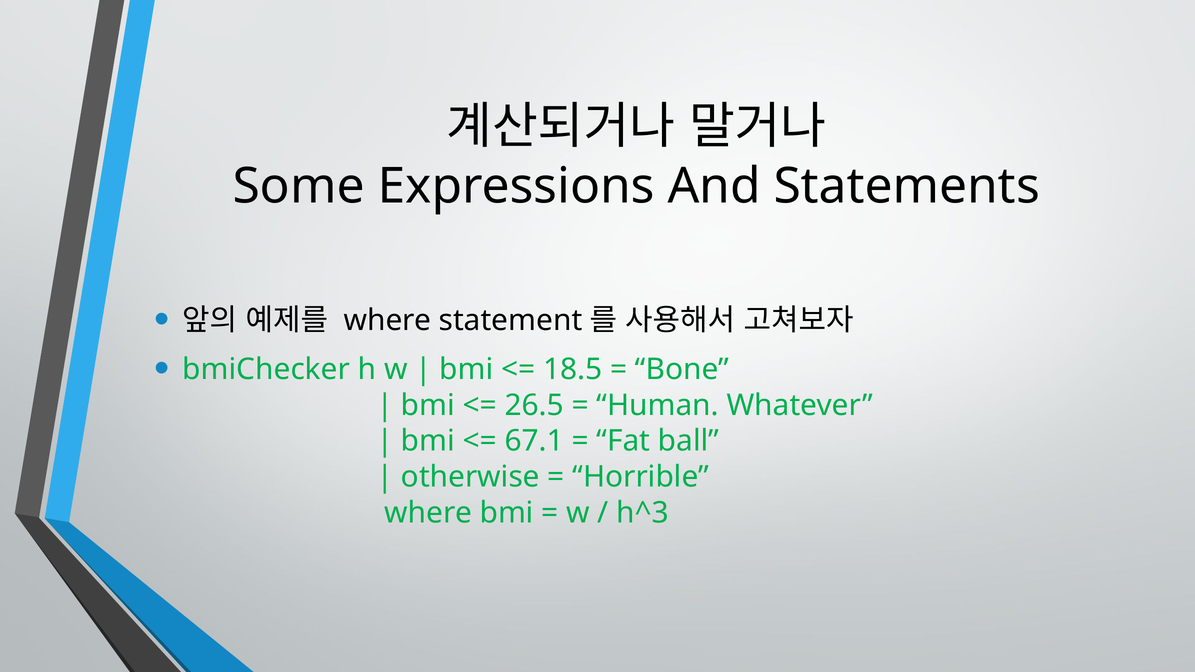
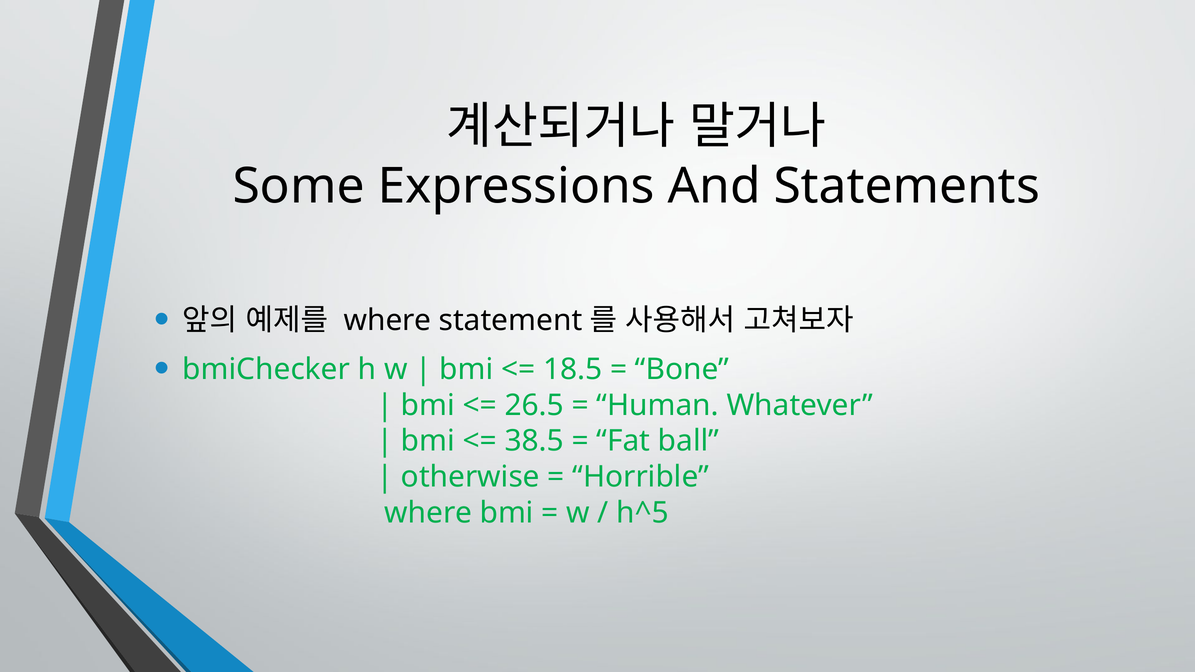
67.1: 67.1 -> 38.5
h^3: h^3 -> h^5
